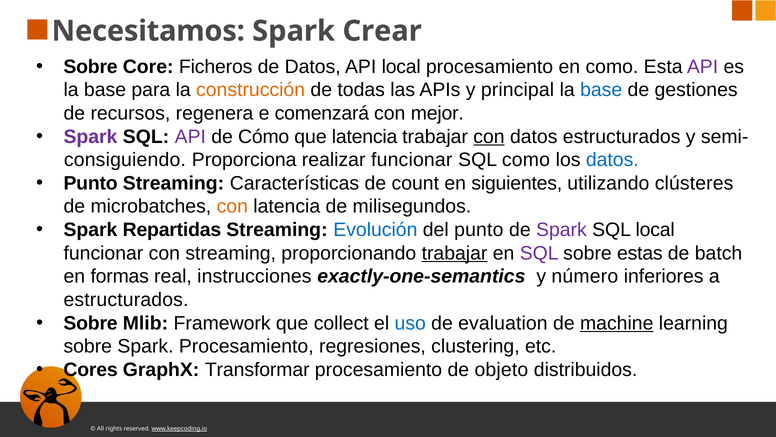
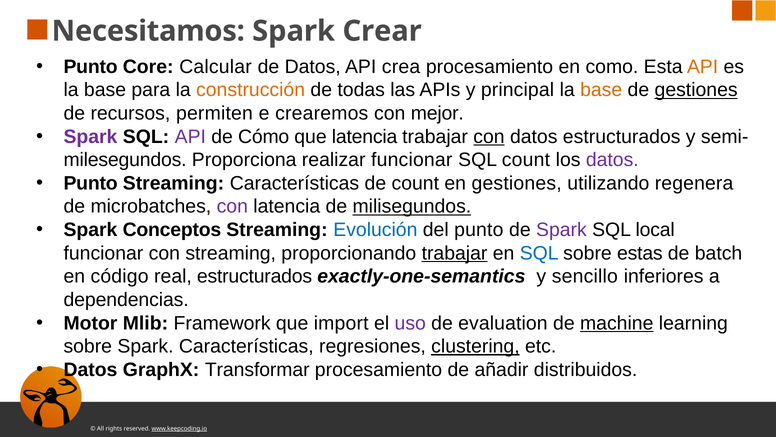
Sobre at (91, 67): Sobre -> Punto
Ficheros: Ficheros -> Calcular
API local: local -> crea
API at (703, 67) colour: purple -> orange
base at (601, 90) colour: blue -> orange
gestiones at (696, 90) underline: none -> present
regenera: regenera -> permiten
comenzará: comenzará -> crearemos
consiguiendo: consiguiendo -> milesegundos
SQL como: como -> count
datos at (612, 160) colour: blue -> purple
en siguientes: siguientes -> gestiones
clústeres: clústeres -> regenera
con at (232, 206) colour: orange -> purple
milisegundos underline: none -> present
Repartidas: Repartidas -> Conceptos
SQL at (539, 253) colour: purple -> blue
formas: formas -> código
real instrucciones: instrucciones -> estructurados
número: número -> sencillo
estructurados at (126, 299): estructurados -> dependencias
Sobre at (91, 323): Sobre -> Motor
collect: collect -> import
uso colour: blue -> purple
Spark Procesamiento: Procesamiento -> Características
clustering underline: none -> present
Cores at (91, 369): Cores -> Datos
objeto: objeto -> añadir
